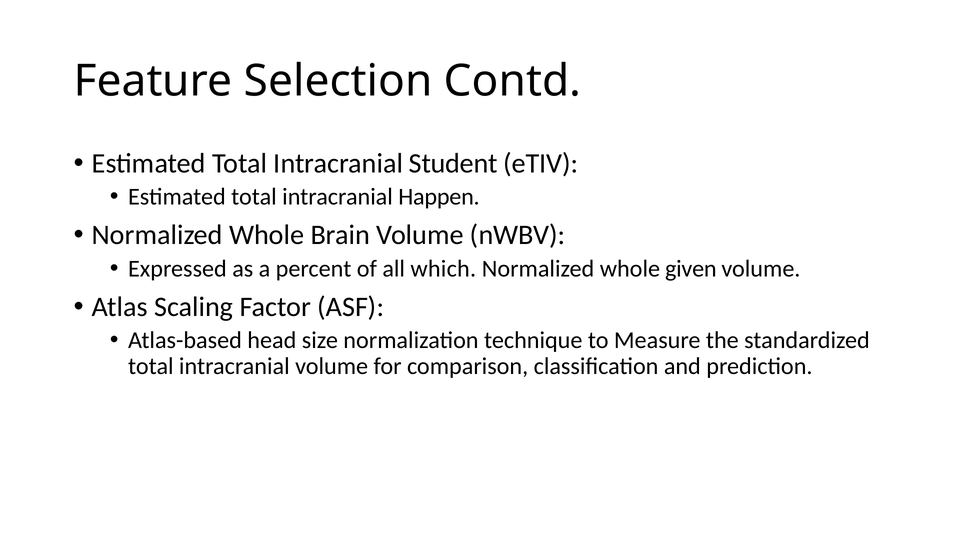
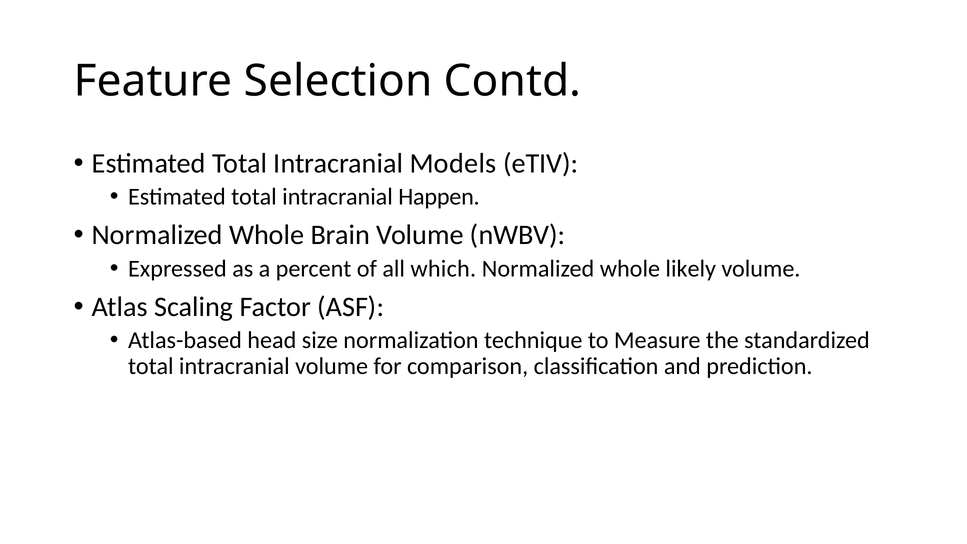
Student: Student -> Models
given: given -> likely
